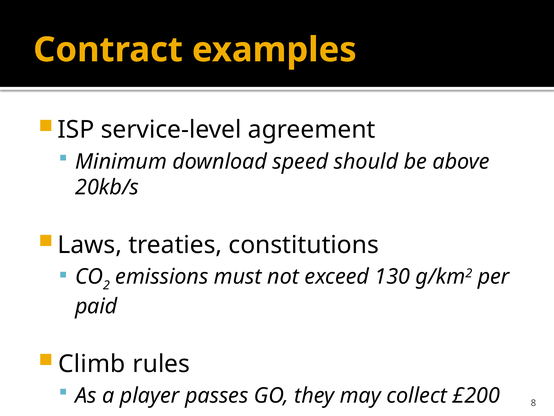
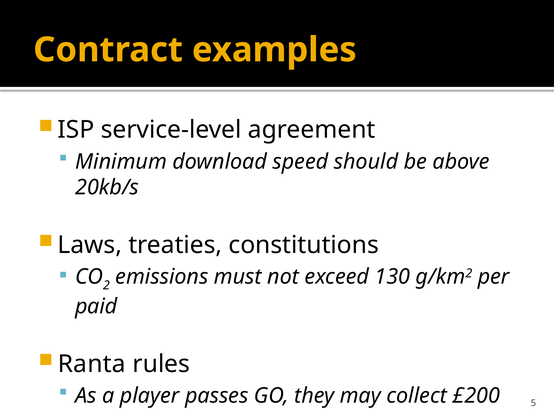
Climb: Climb -> Ranta
8: 8 -> 5
